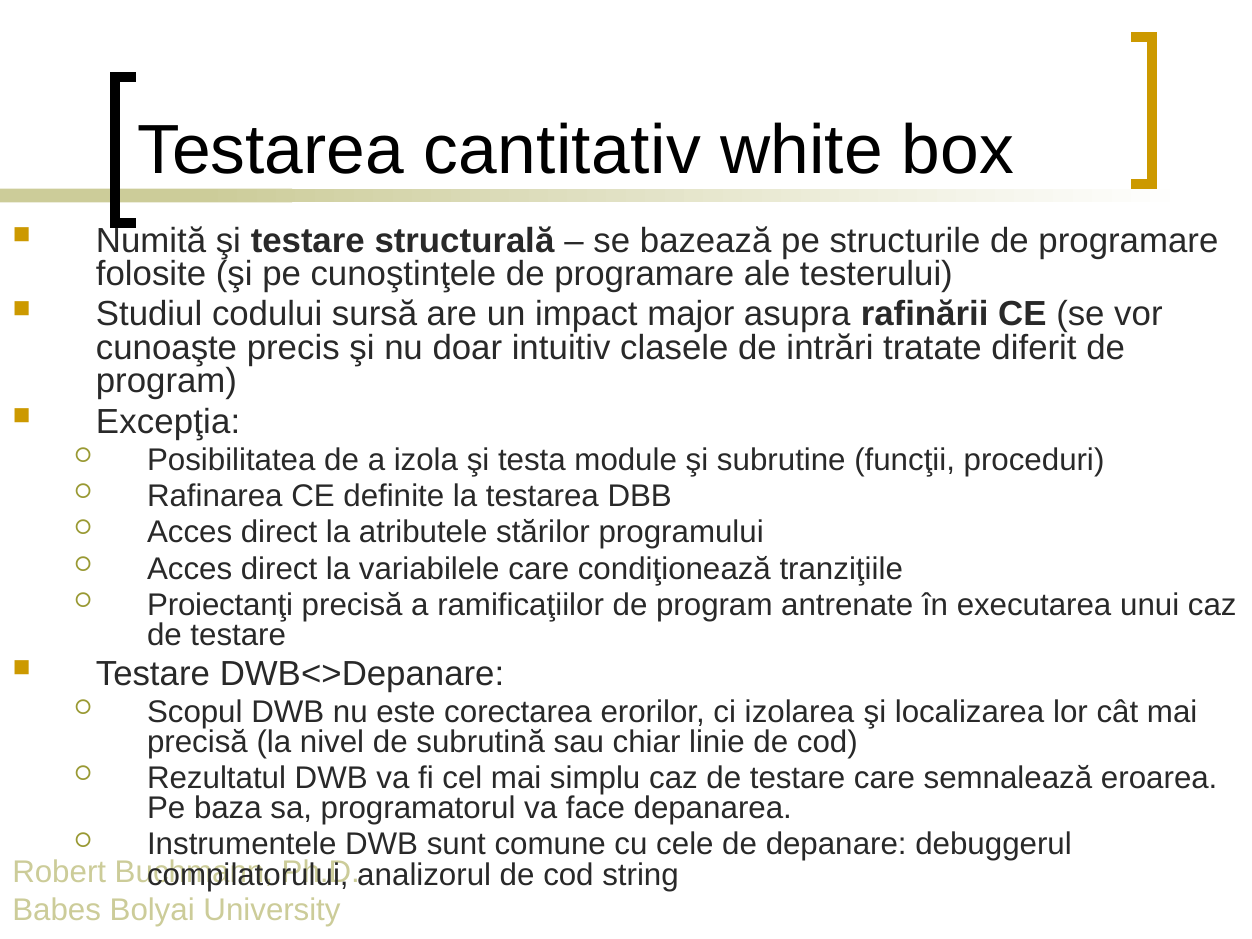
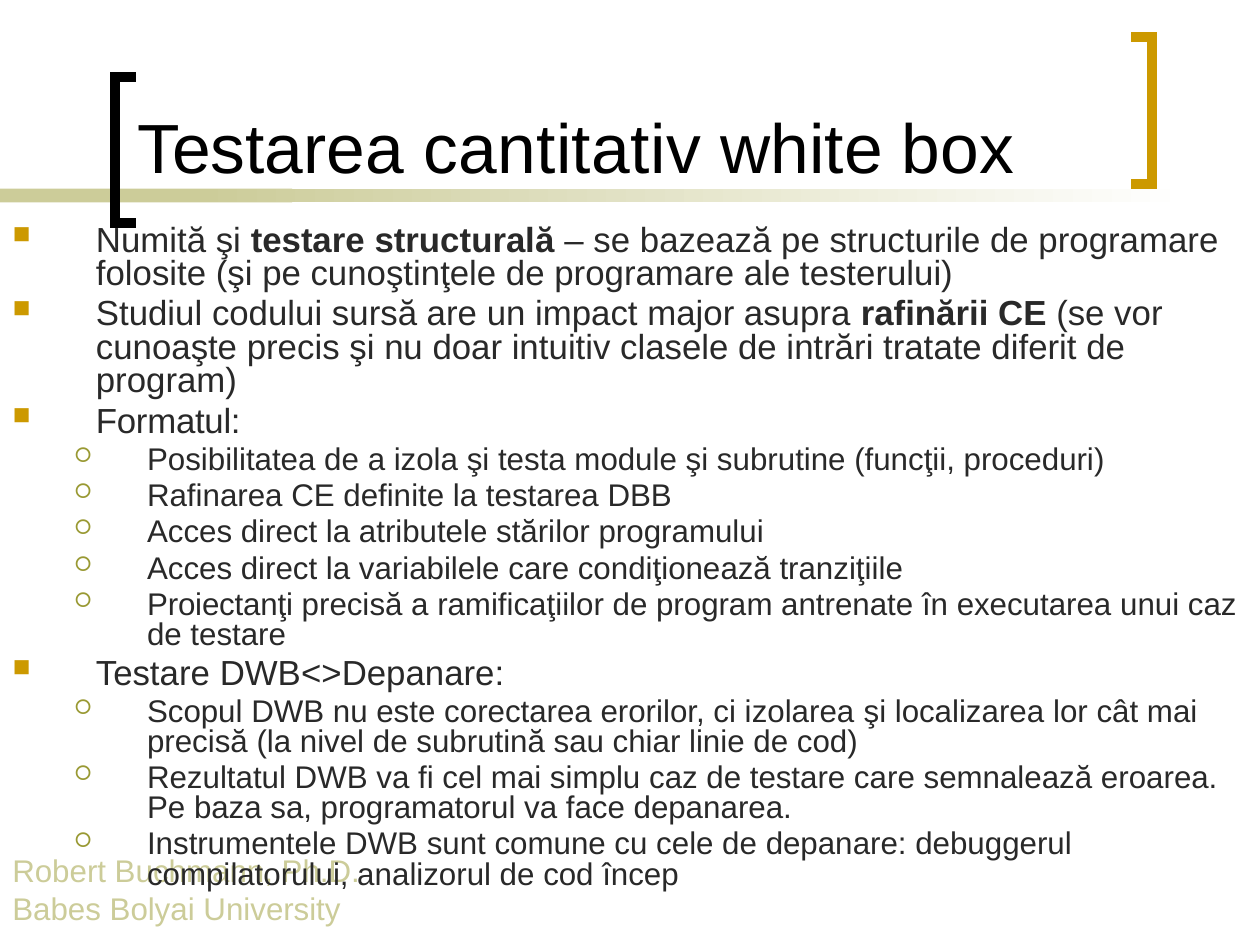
Excepţia: Excepţia -> Formatul
string: string -> încep
